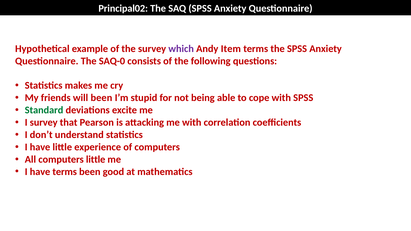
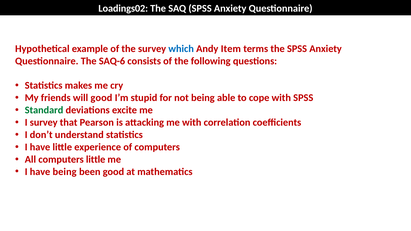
Principal02: Principal02 -> Loadings02
which colour: purple -> blue
SAQ-0: SAQ-0 -> SAQ-6
will been: been -> good
have terms: terms -> being
